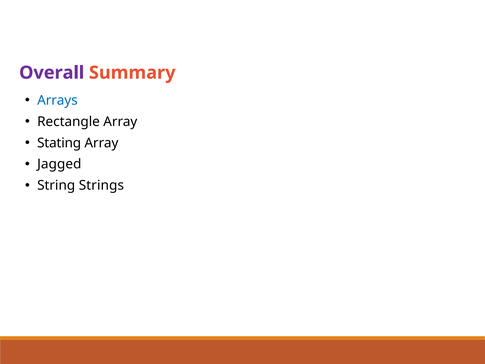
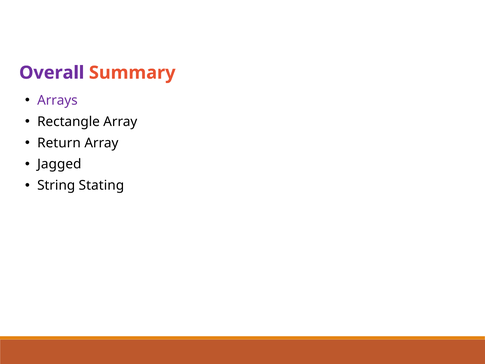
Arrays colour: blue -> purple
Stating: Stating -> Return
Strings: Strings -> Stating
